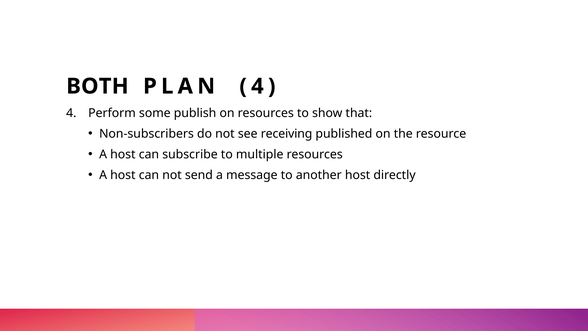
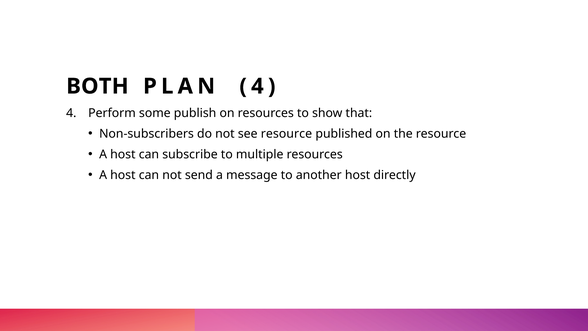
see receiving: receiving -> resource
